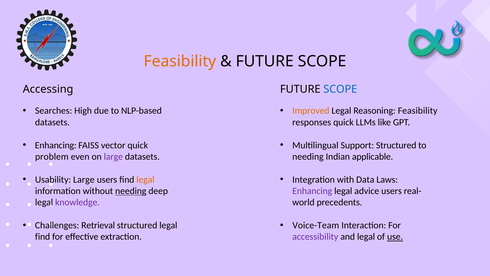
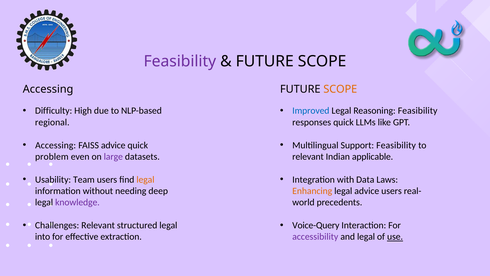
Feasibility at (180, 61) colour: orange -> purple
SCOPE at (340, 89) colour: blue -> orange
Searches: Searches -> Difficulty
Improved colour: orange -> blue
datasets at (52, 122): datasets -> regional
Enhancing at (56, 145): Enhancing -> Accessing
FAISS vector: vector -> advice
Support Structured: Structured -> Feasibility
needing at (308, 156): needing -> relevant
Usability Large: Large -> Team
needing at (131, 191) underline: present -> none
Enhancing at (312, 191) colour: purple -> orange
Challenges Retrieval: Retrieval -> Relevant
Voice-Team: Voice-Team -> Voice-Query
find at (43, 237): find -> into
